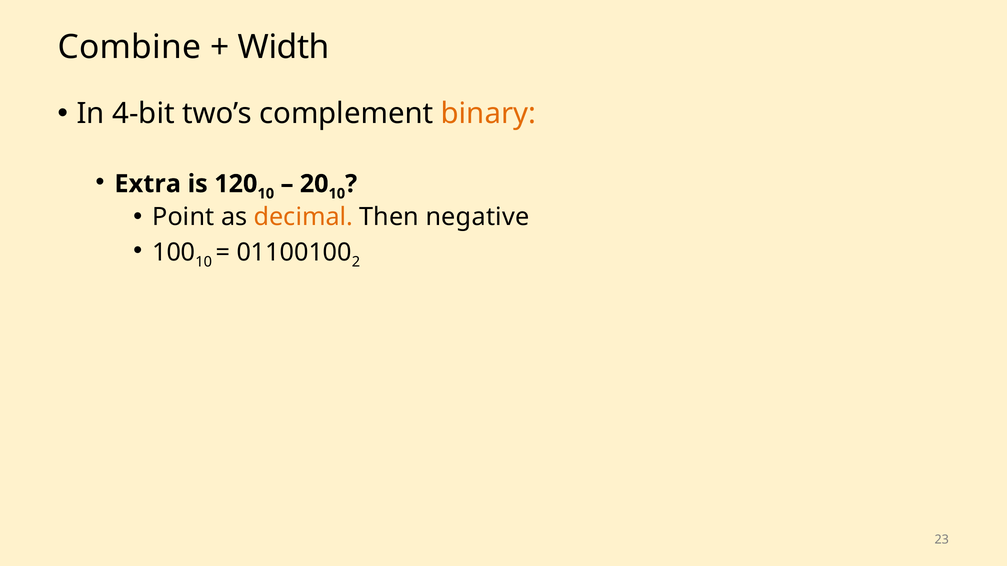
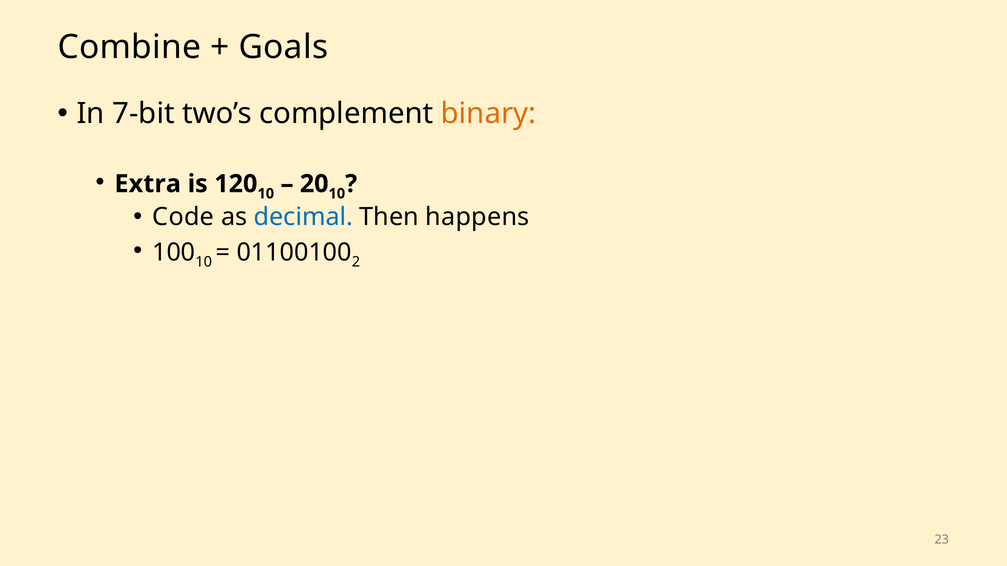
Width: Width -> Goals
4-bit: 4-bit -> 7-bit
Point: Point -> Code
decimal colour: orange -> blue
negative: negative -> happens
